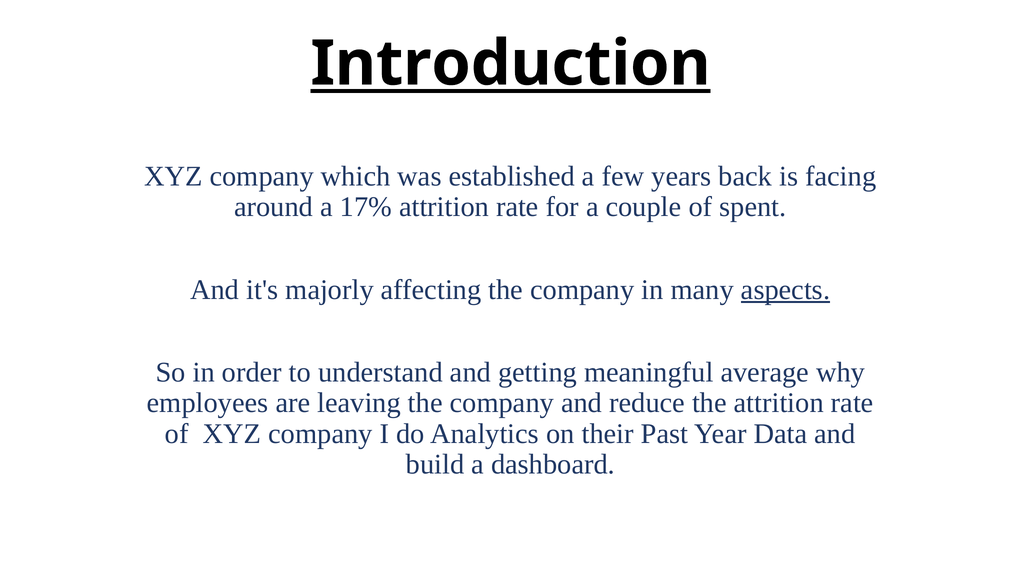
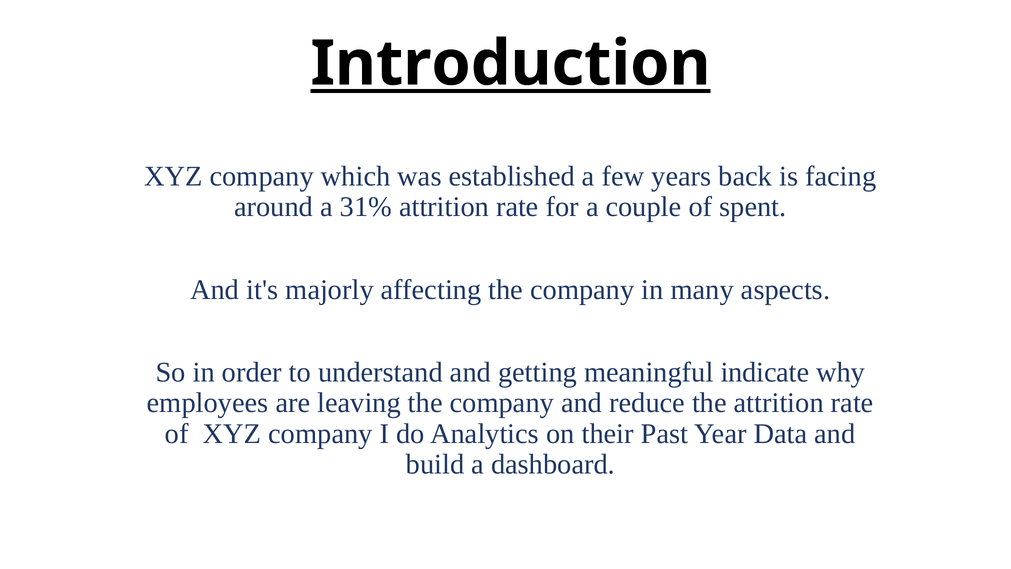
17%: 17% -> 31%
aspects underline: present -> none
average: average -> indicate
